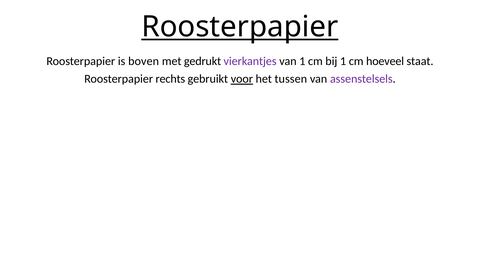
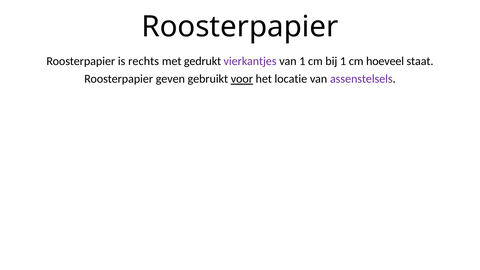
Roosterpapier at (240, 27) underline: present -> none
boven: boven -> rechts
rechts: rechts -> geven
tussen: tussen -> locatie
